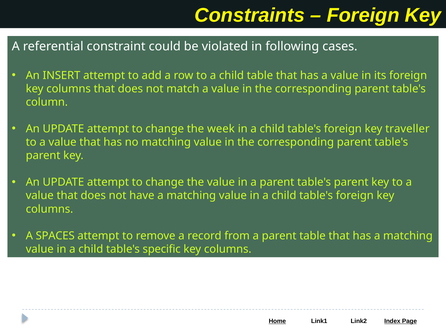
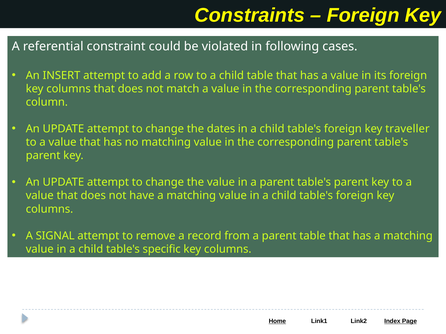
week: week -> dates
SPACES: SPACES -> SIGNAL
